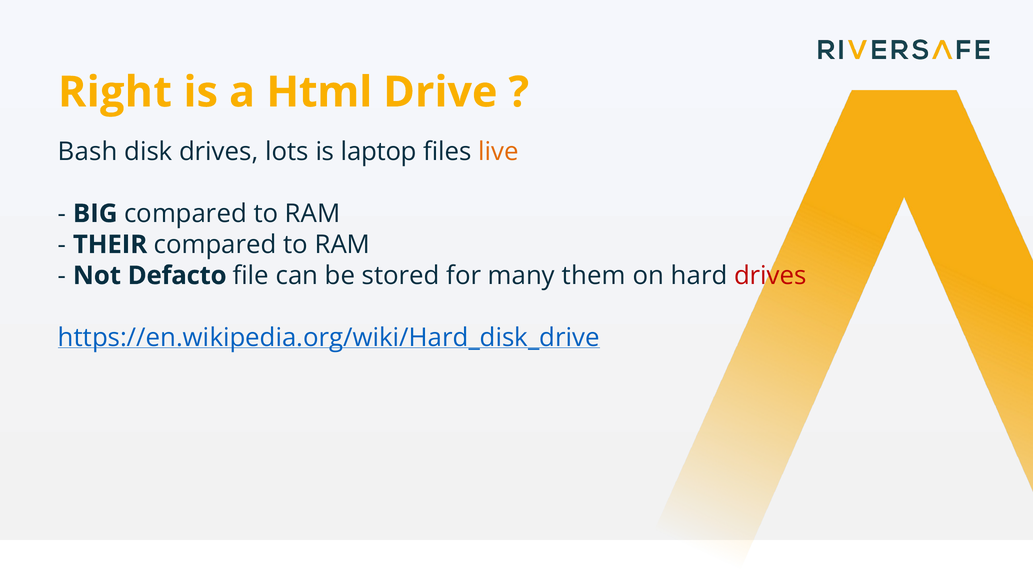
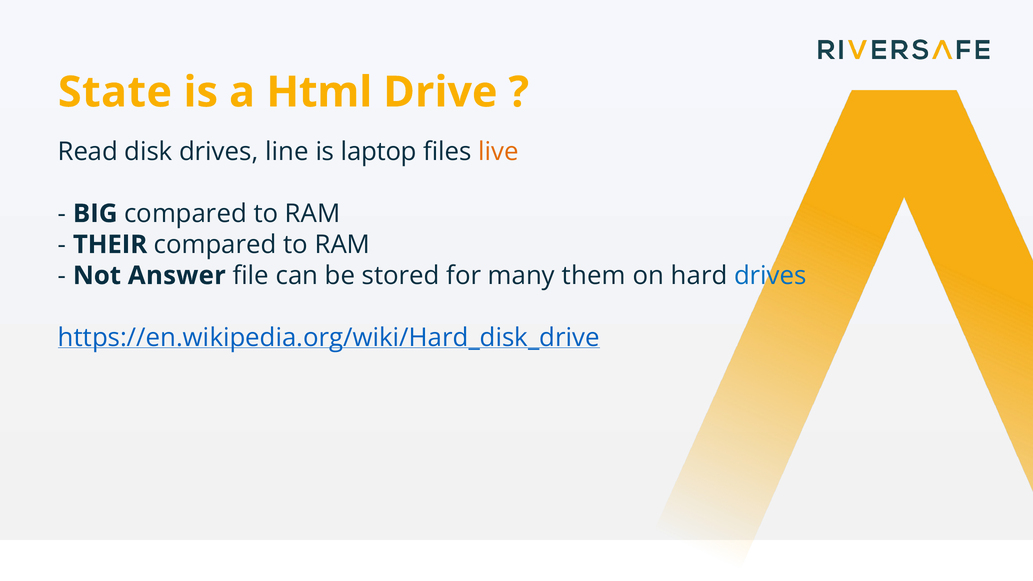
Right: Right -> State
Bash: Bash -> Read
lots: lots -> line
Defacto: Defacto -> Answer
drives at (770, 276) colour: red -> blue
